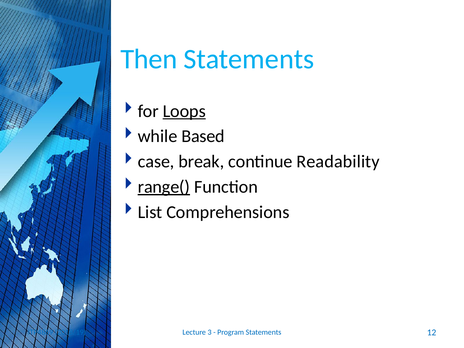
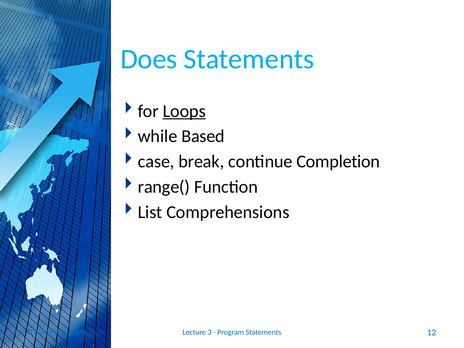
Then: Then -> Does
Readability: Readability -> Completion
range( underline: present -> none
